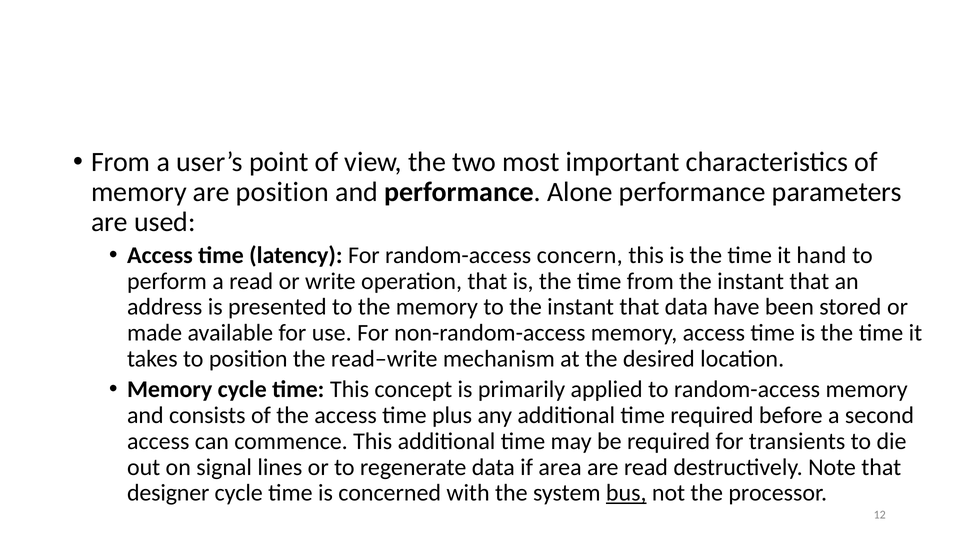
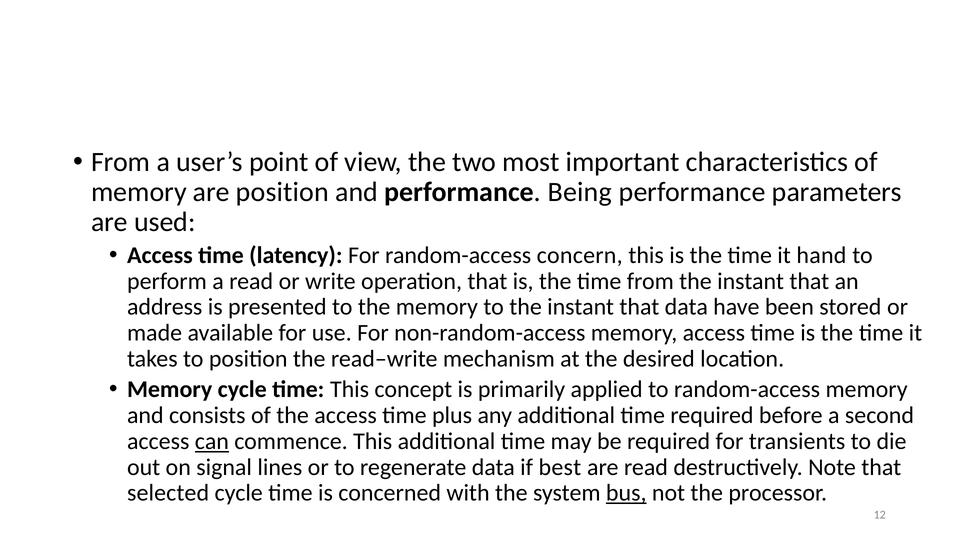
Alone: Alone -> Being
can underline: none -> present
area: area -> best
designer: designer -> selected
